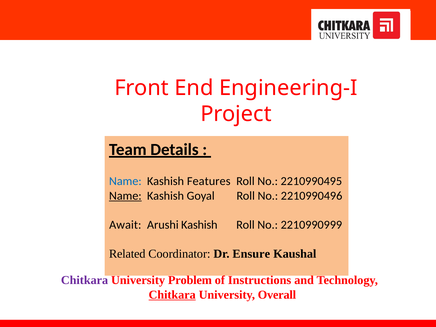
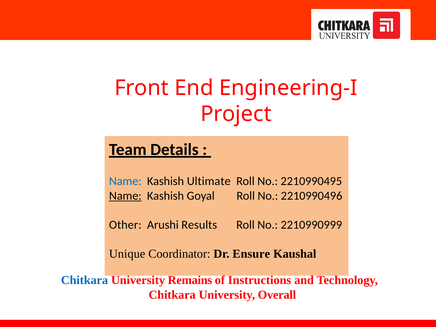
Features: Features -> Ultimate
Await: Await -> Other
Kashish at (199, 225): Kashish -> Results
Related: Related -> Unique
Chitkara at (85, 280) colour: purple -> blue
Problem: Problem -> Remains
Chitkara at (172, 295) underline: present -> none
